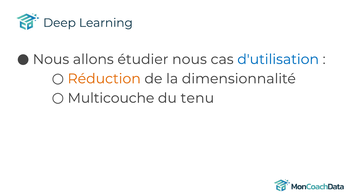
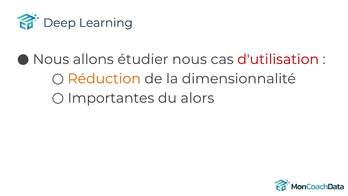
d'utilisation colour: blue -> red
Multicouche: Multicouche -> Importantes
tenu: tenu -> alors
